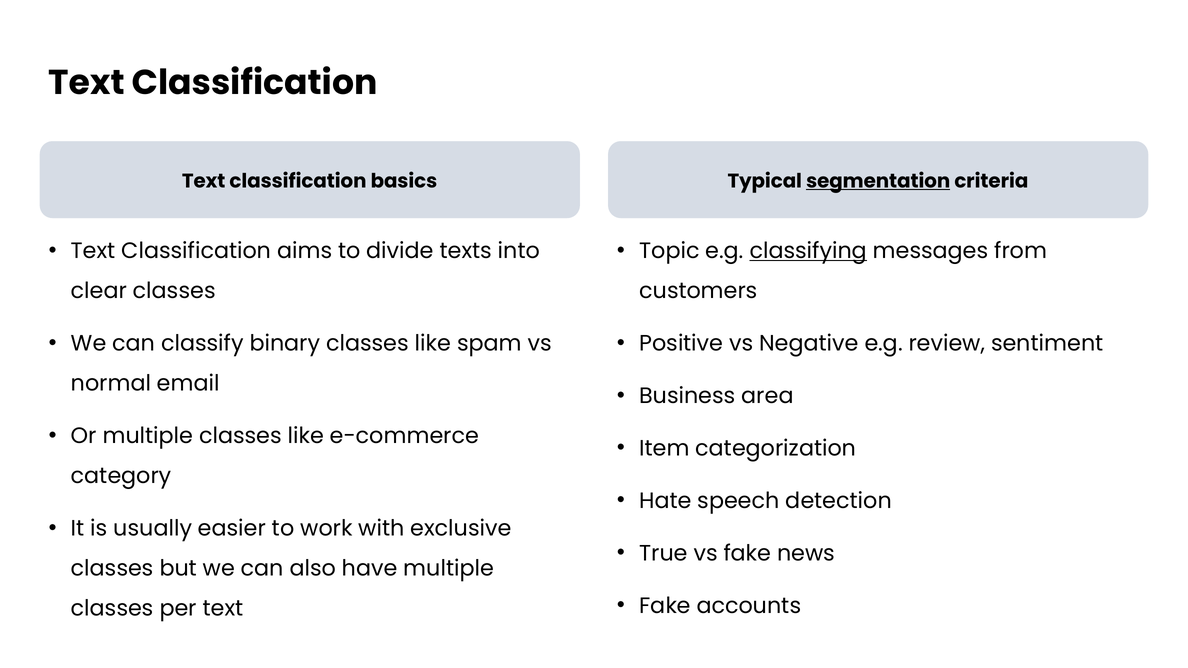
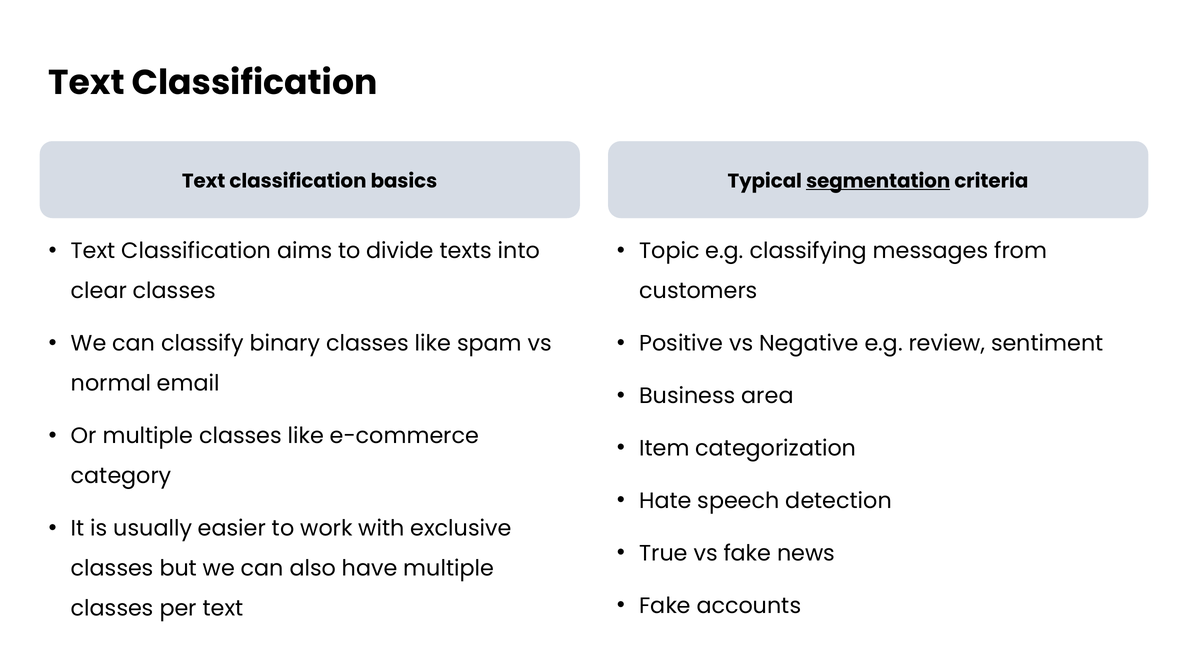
classifying underline: present -> none
